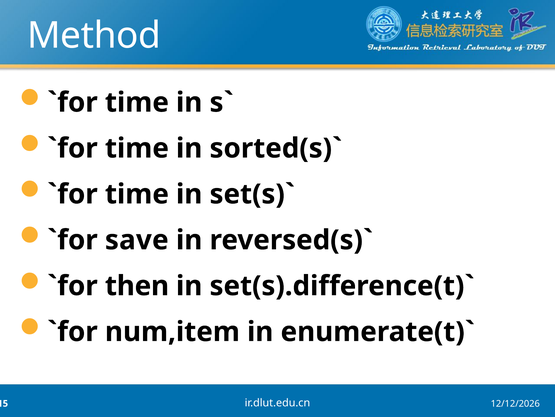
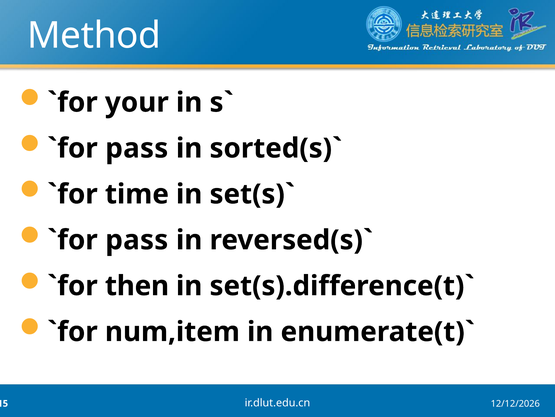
time at (137, 102): time -> your
time at (137, 148): time -> pass
save at (137, 240): save -> pass
